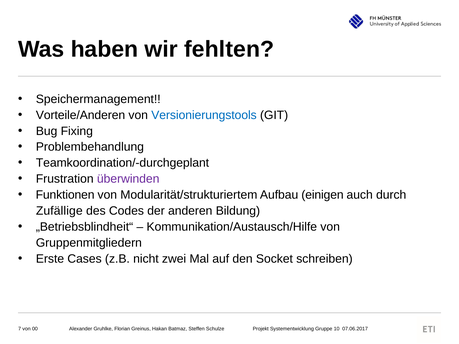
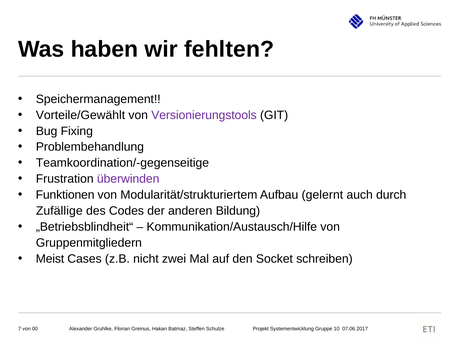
Vorteile/Anderen: Vorteile/Anderen -> Vorteile/Gewählt
Versionierungstools colour: blue -> purple
Teamkoordination/-durchgeplant: Teamkoordination/-durchgeplant -> Teamkoordination/-gegenseitige
einigen: einigen -> gelernt
Erste: Erste -> Meist
